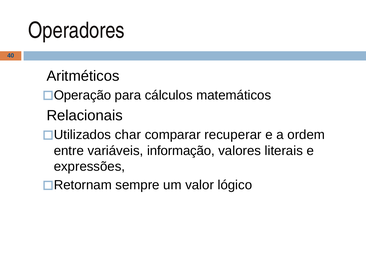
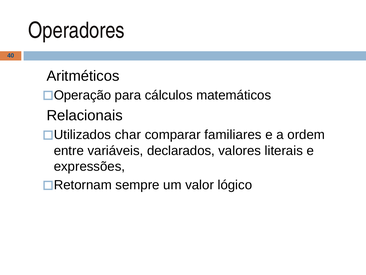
recuperar: recuperar -> familiares
informação: informação -> declarados
